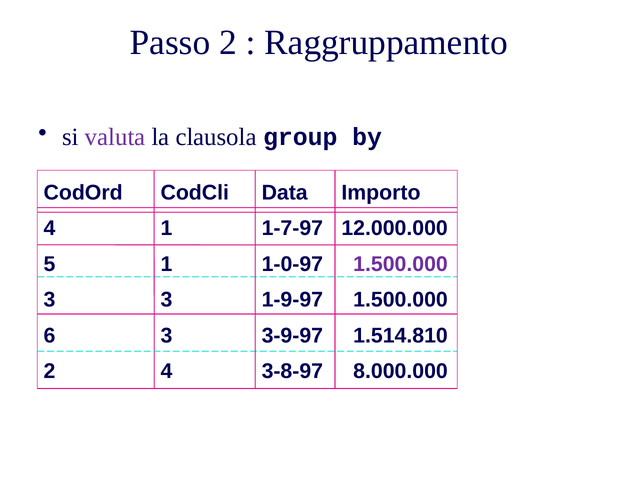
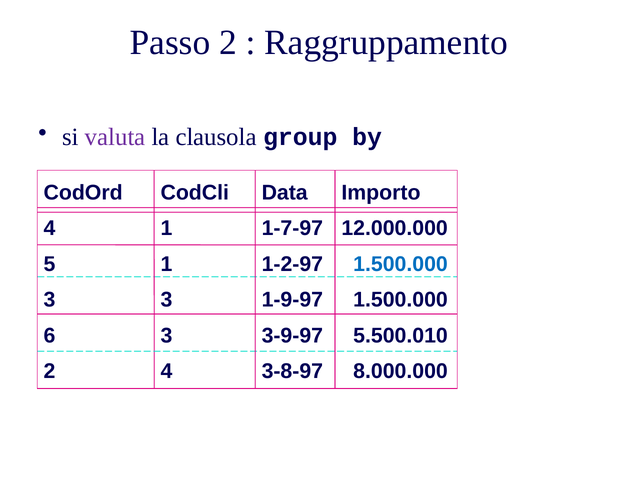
1-0-97: 1-0-97 -> 1-2-97
1.500.000 at (401, 264) colour: purple -> blue
1.514.810: 1.514.810 -> 5.500.010
